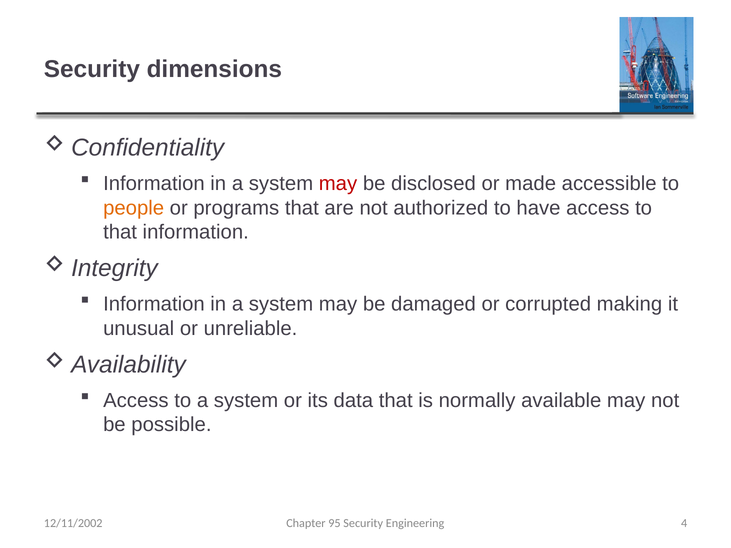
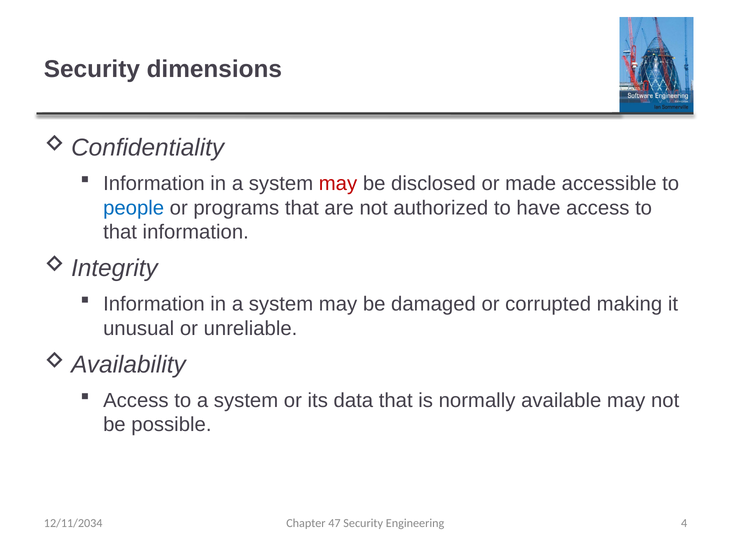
people colour: orange -> blue
95: 95 -> 47
12/11/2002: 12/11/2002 -> 12/11/2034
